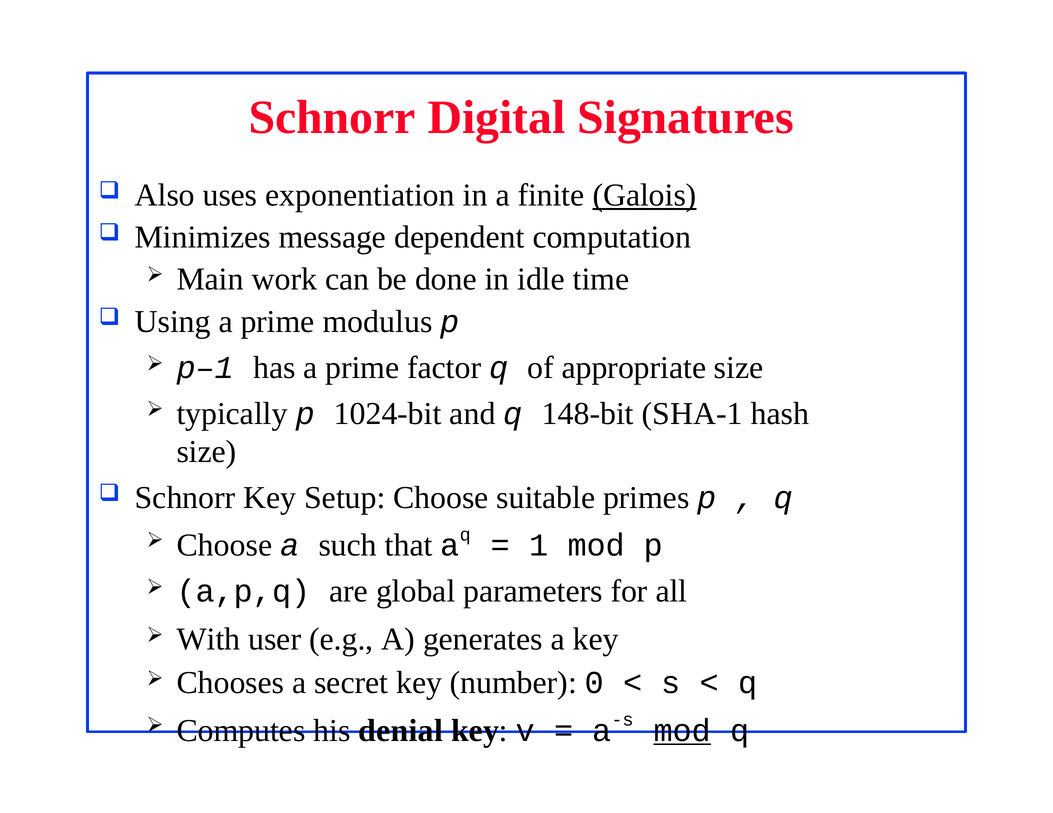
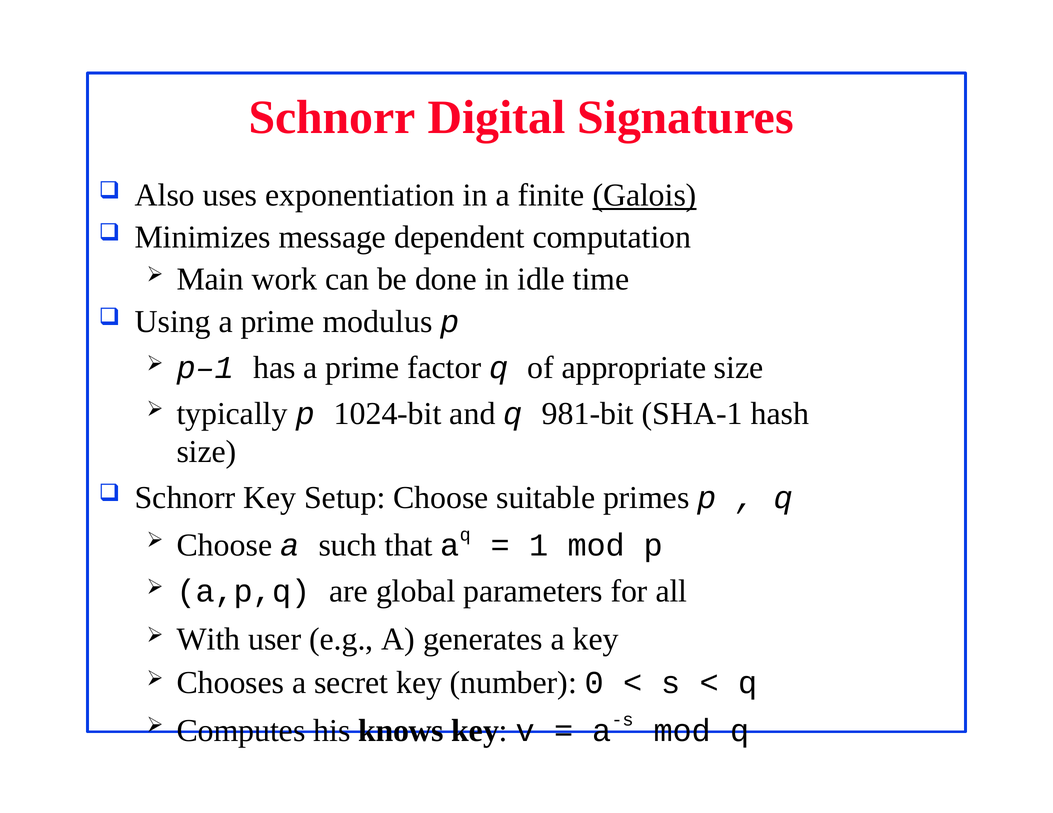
148-bit: 148-bit -> 981-bit
denial: denial -> knows
mod at (682, 731) underline: present -> none
